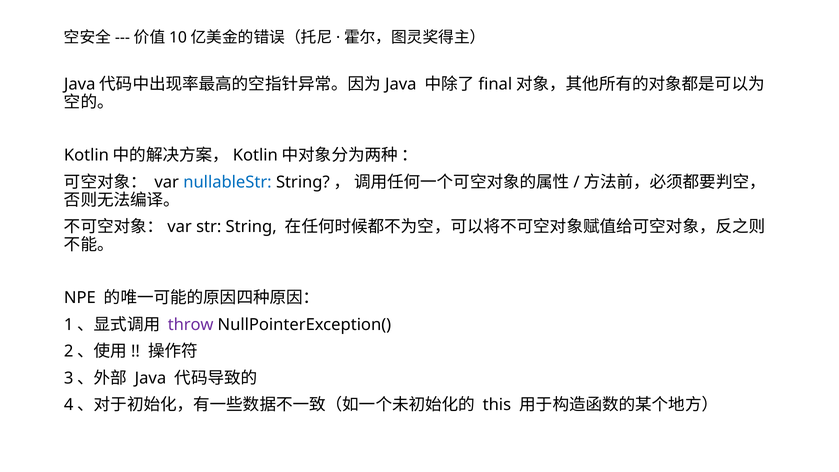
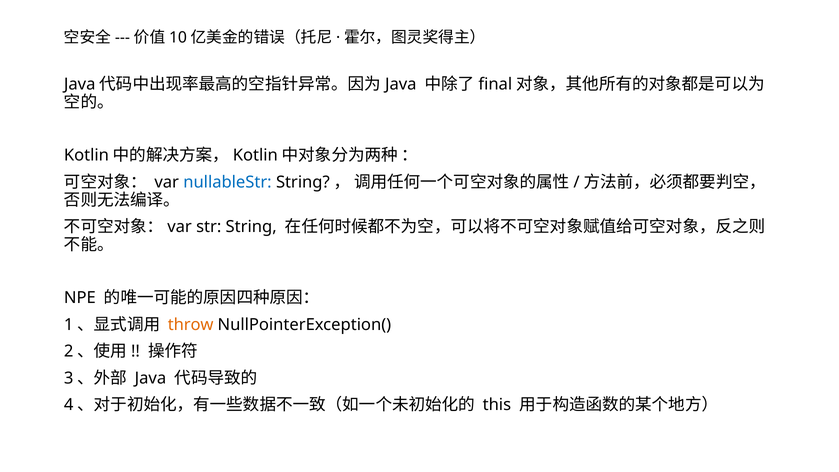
throw colour: purple -> orange
